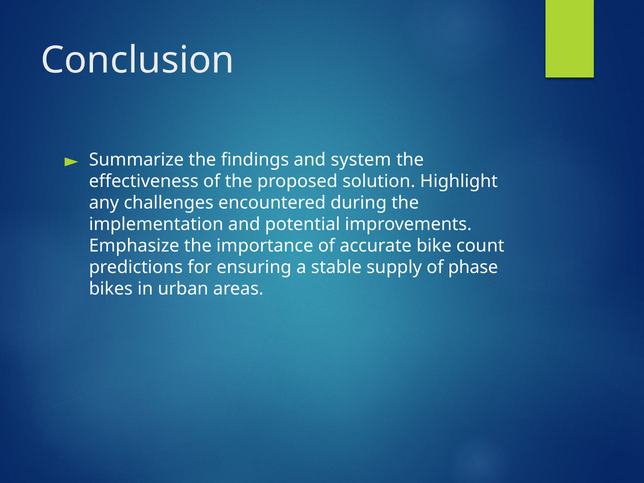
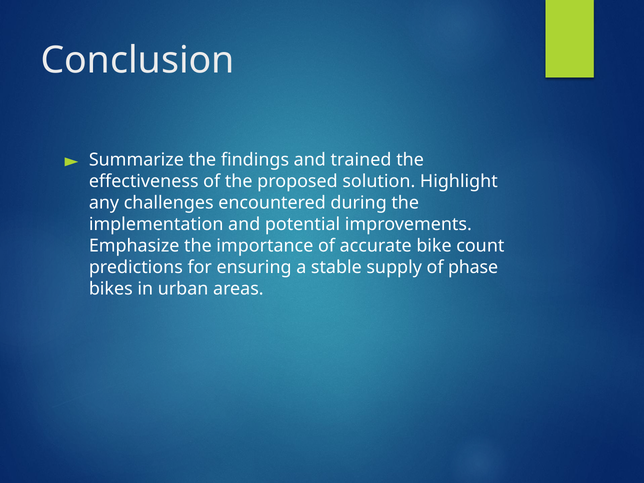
system: system -> trained
